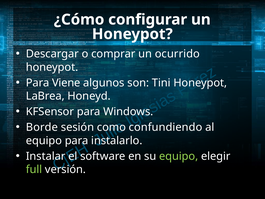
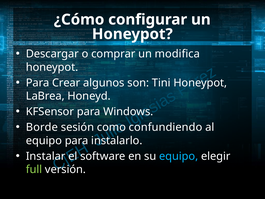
ocurrido: ocurrido -> modifica
Viene: Viene -> Crear
equipo at (179, 156) colour: light green -> light blue
